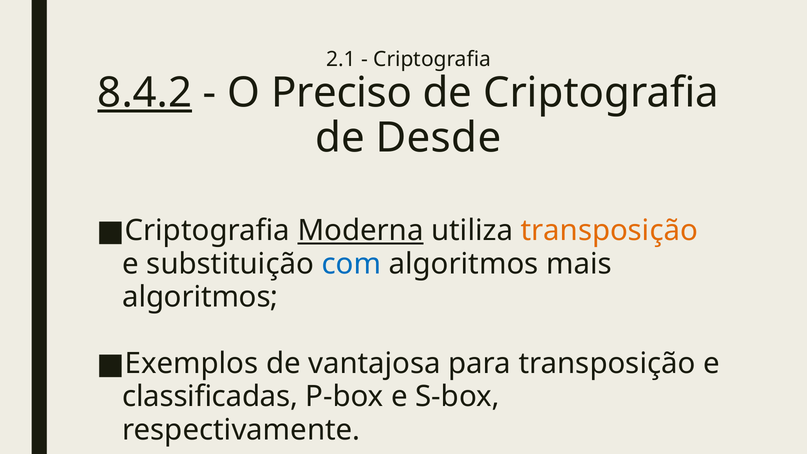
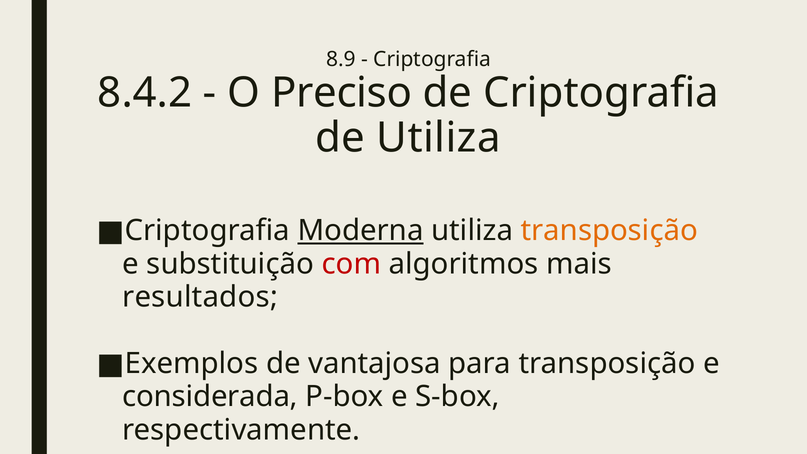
2.1: 2.1 -> 8.9
8.4.2 underline: present -> none
de Desde: Desde -> Utiliza
com colour: blue -> red
algoritmos at (200, 297): algoritmos -> resultados
classificadas: classificadas -> considerada
